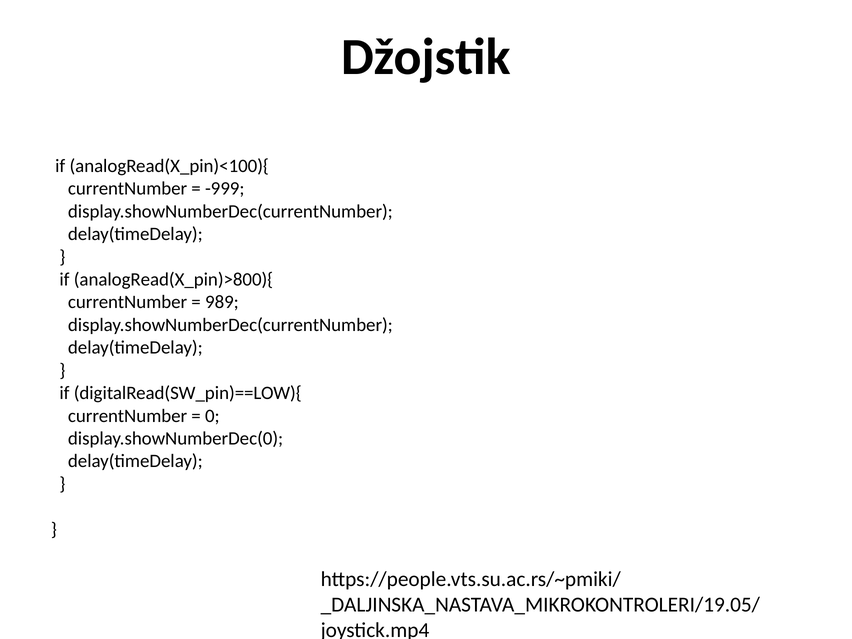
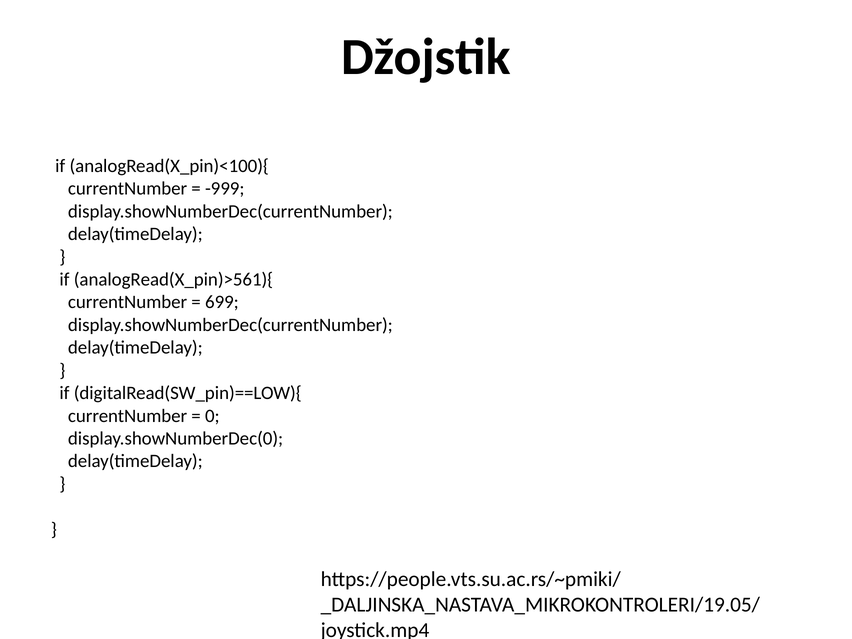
analogRead(X_pin)>800){: analogRead(X_pin)>800){ -> analogRead(X_pin)>561){
989: 989 -> 699
